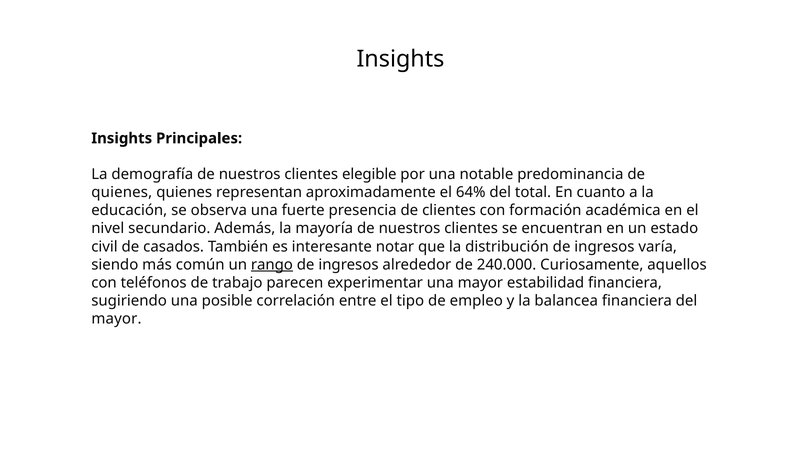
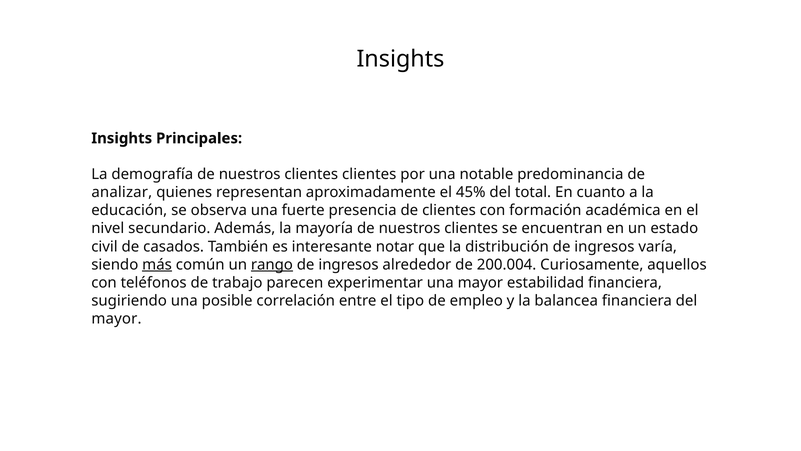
clientes elegible: elegible -> clientes
quienes at (122, 192): quienes -> analizar
64%: 64% -> 45%
más underline: none -> present
240.000: 240.000 -> 200.004
